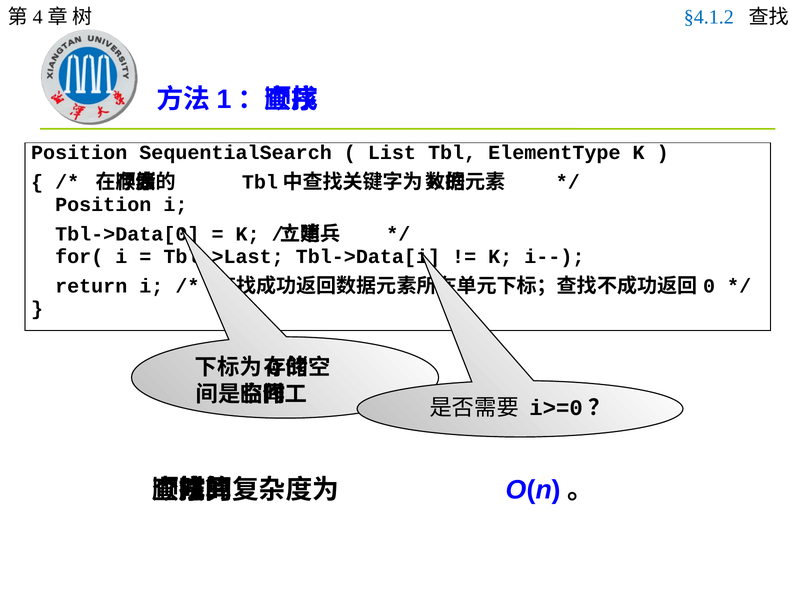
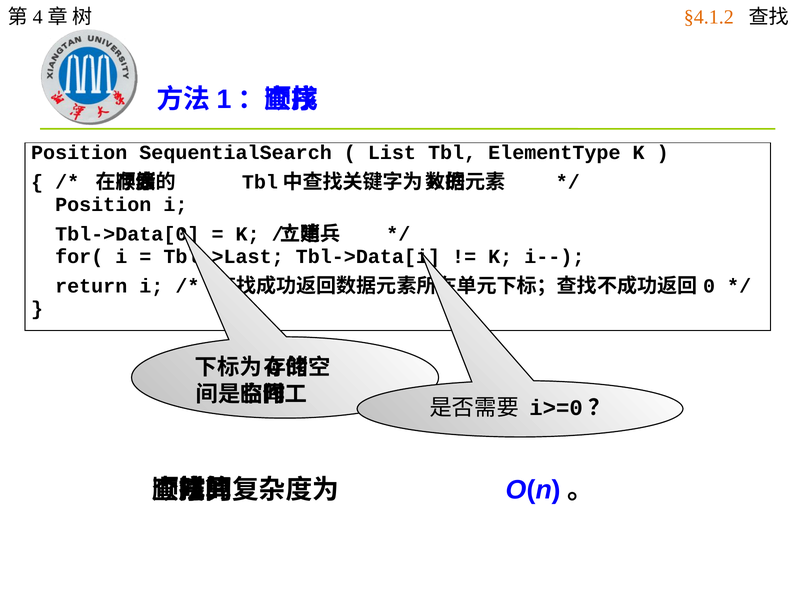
§4.1.2 colour: blue -> orange
